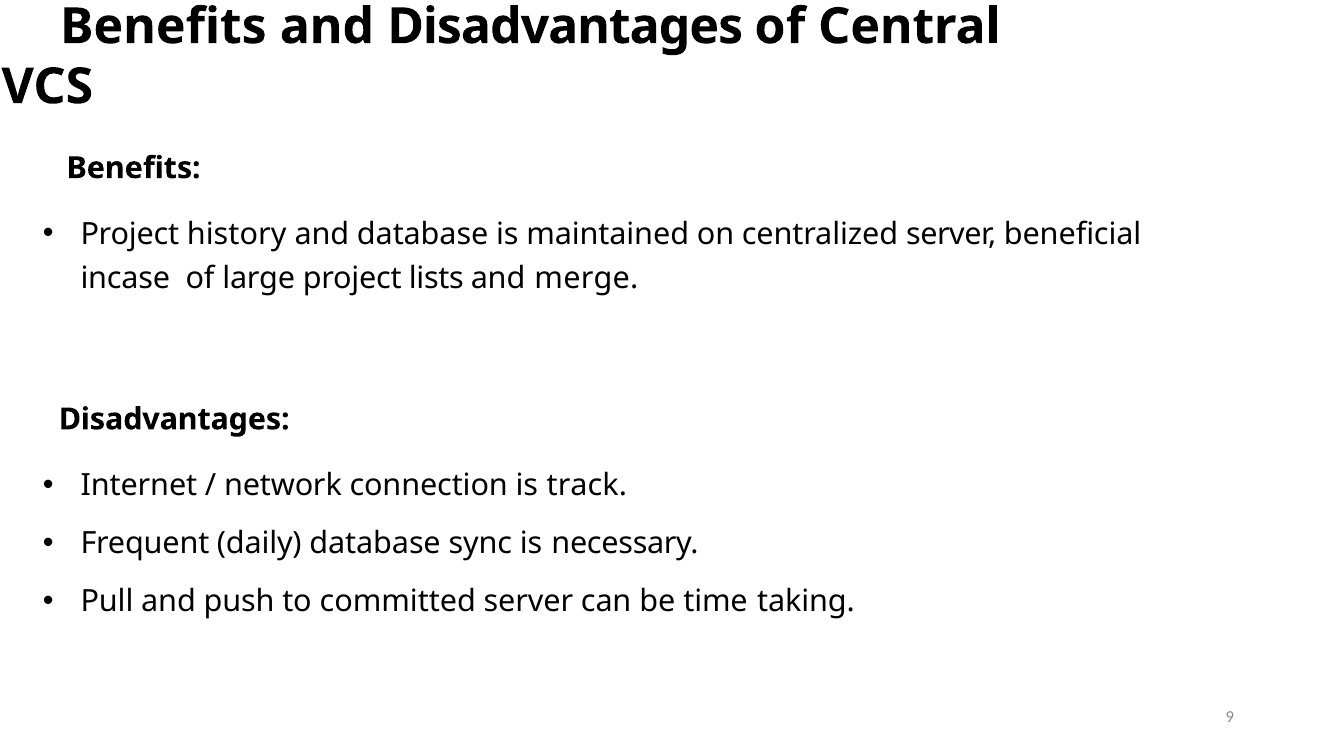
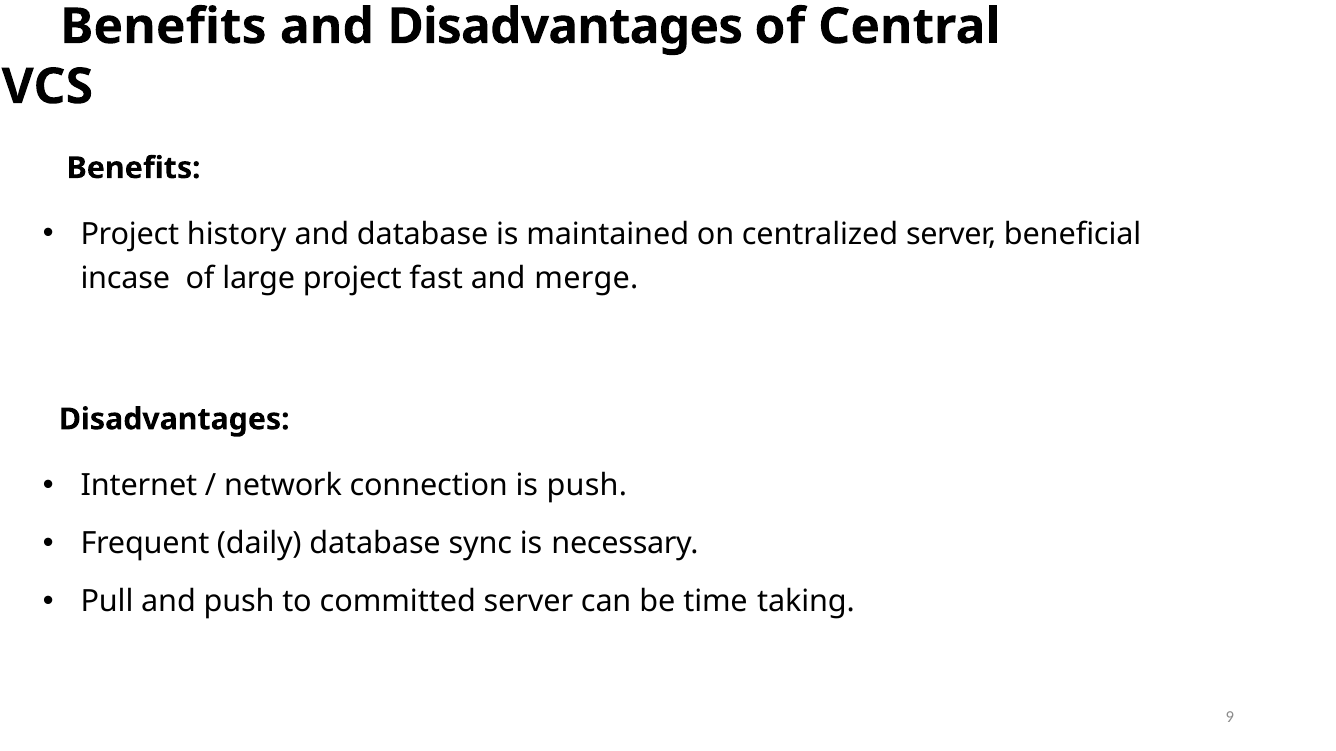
lists: lists -> fast
is track: track -> push
